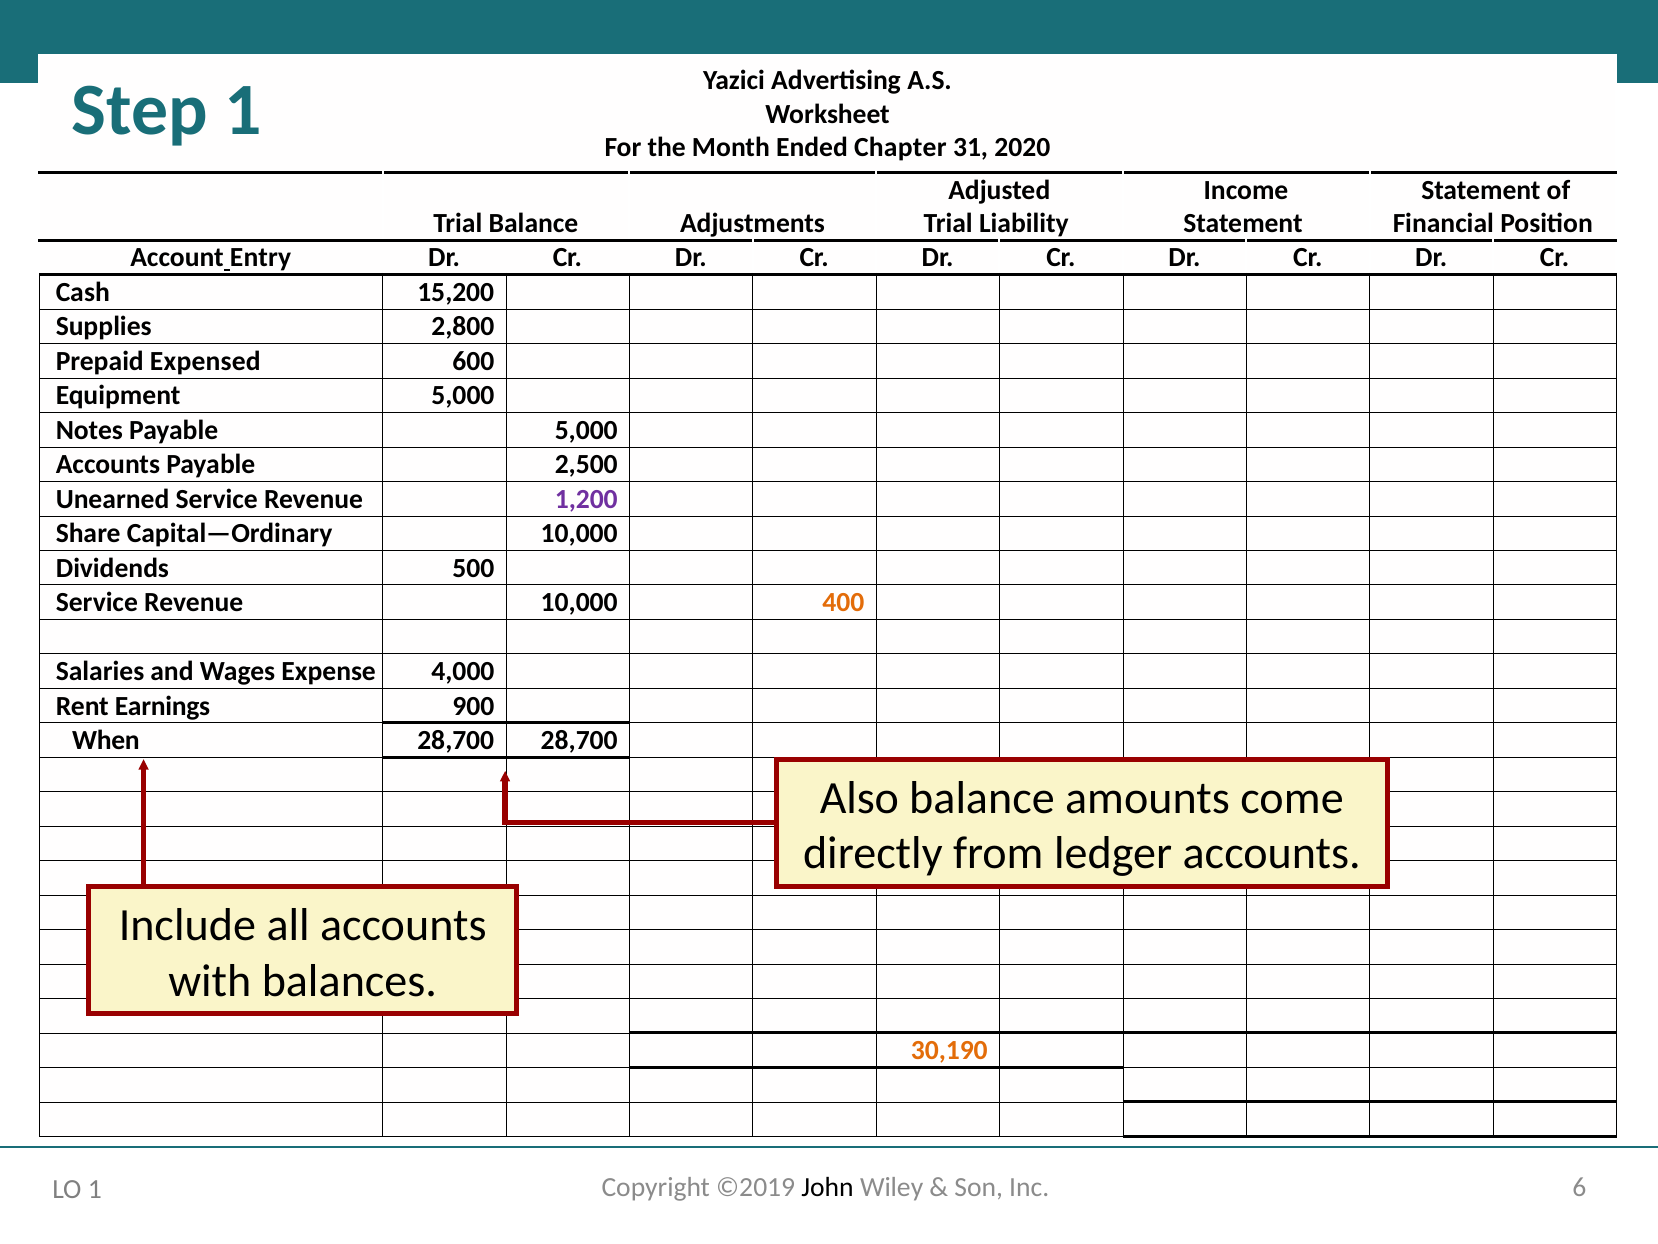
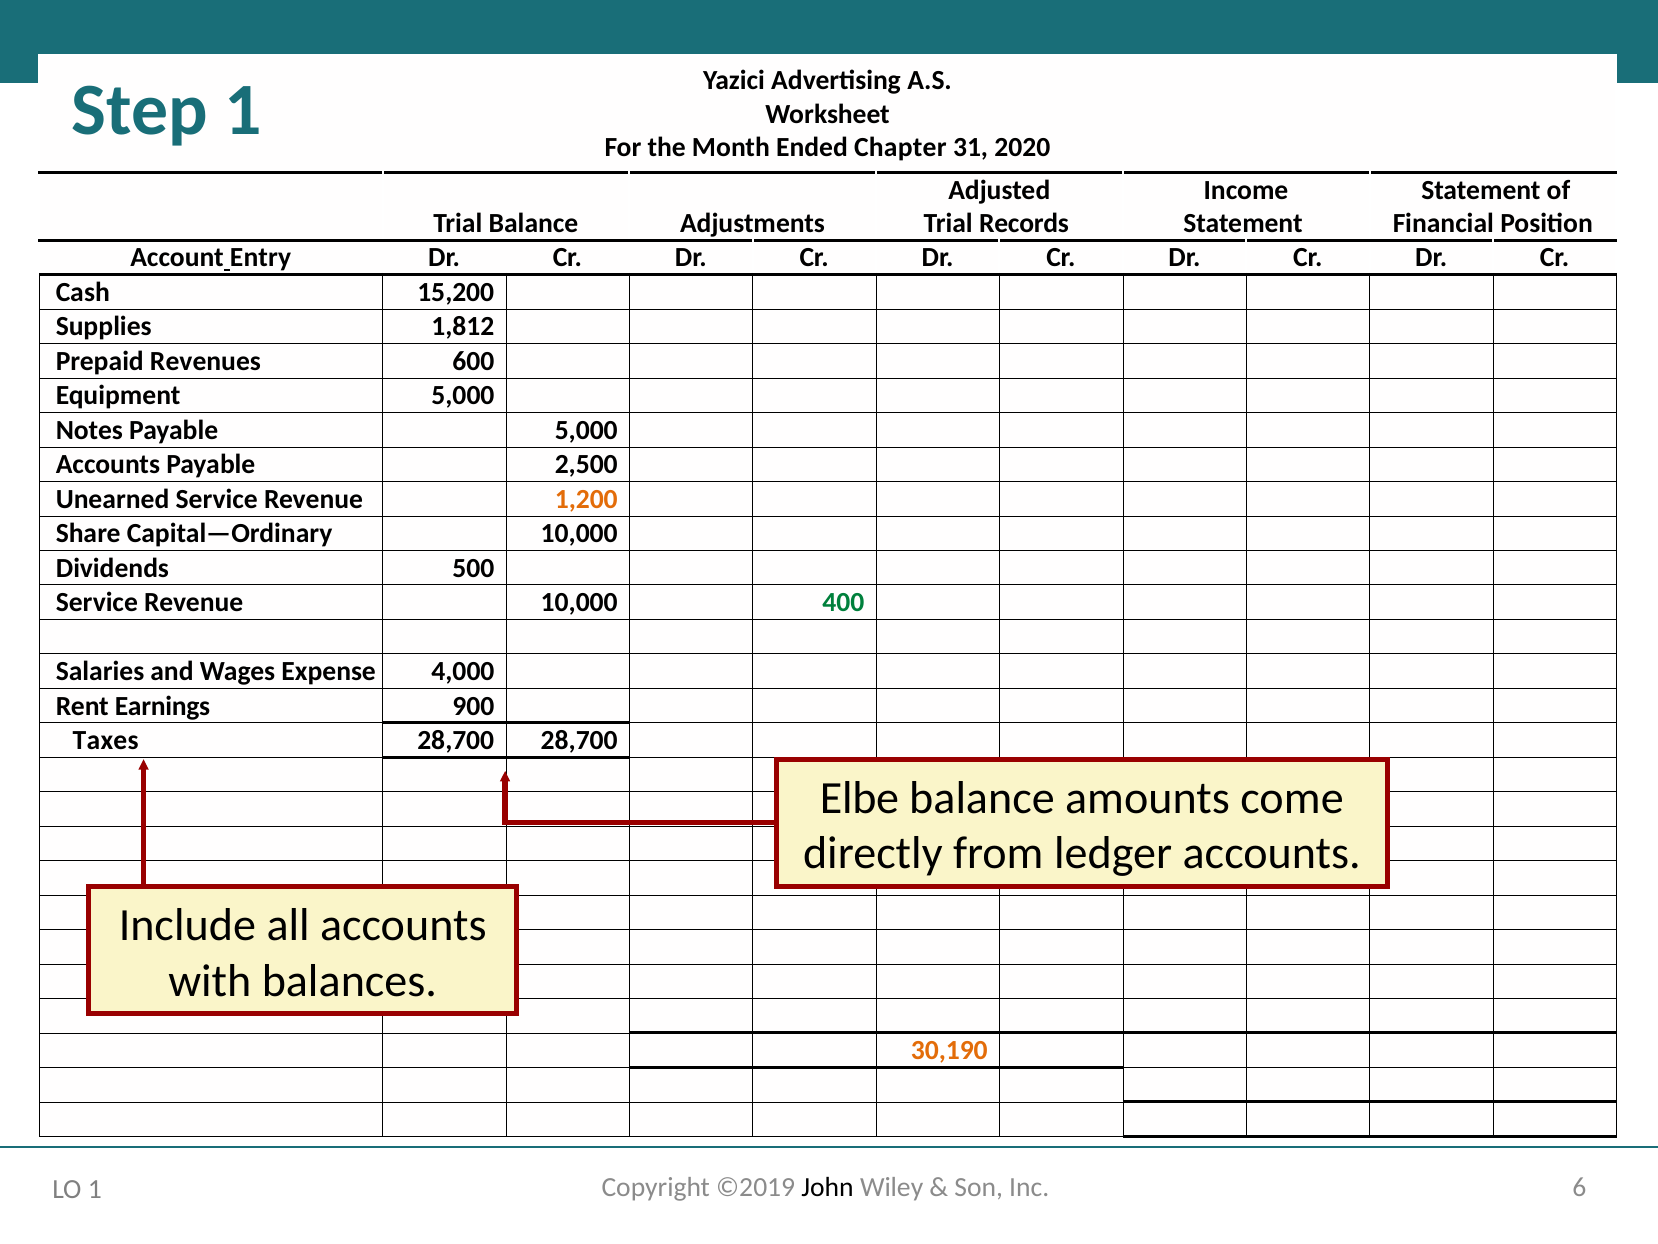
Liability: Liability -> Records
2,800: 2,800 -> 1,812
Expensed: Expensed -> Revenues
1,200 at (586, 499) colour: purple -> orange
400 at (843, 602) colour: orange -> green
When: When -> Taxes
Also: Also -> Elbe
